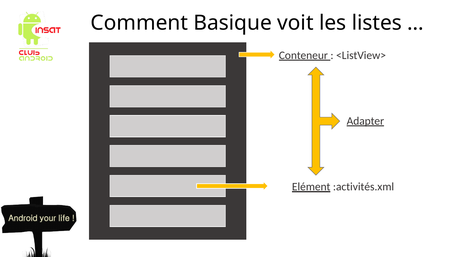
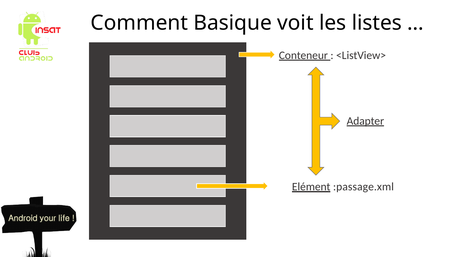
:activités.xml: :activités.xml -> :passage.xml
